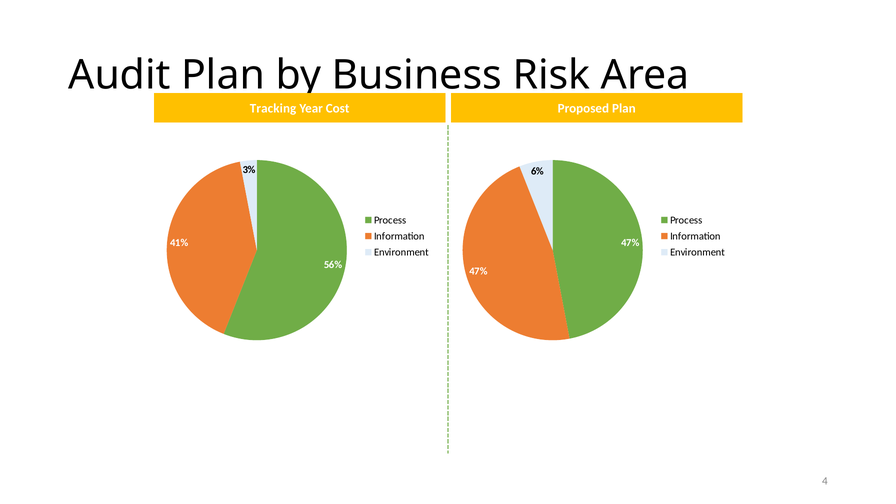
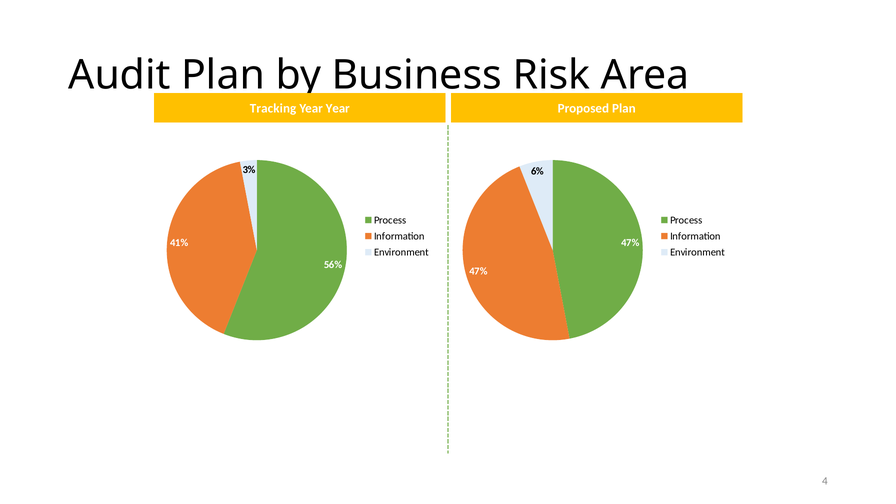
Year Cost: Cost -> Year
